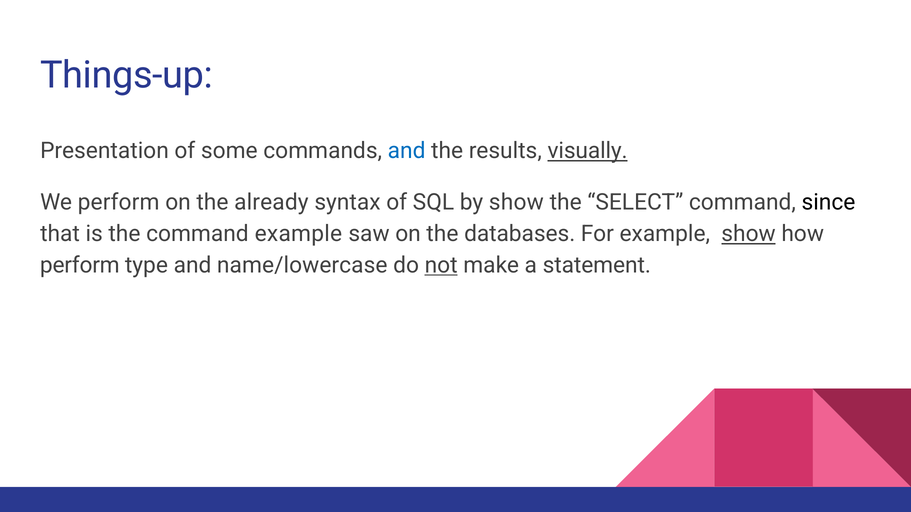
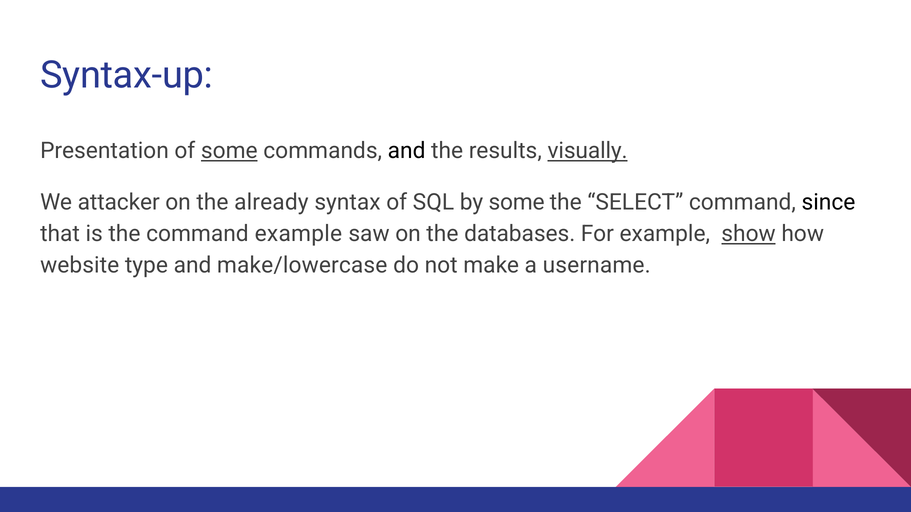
Things-up: Things-up -> Syntax-up
some at (229, 151) underline: none -> present
and at (407, 151) colour: blue -> black
We perform: perform -> attacker
by show: show -> some
perform at (80, 265): perform -> website
name/lowercase: name/lowercase -> make/lowercase
not underline: present -> none
statement: statement -> username
